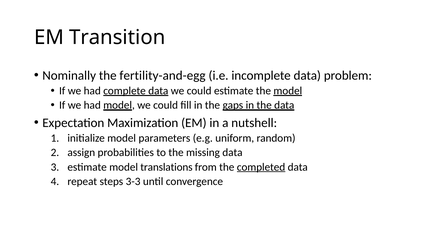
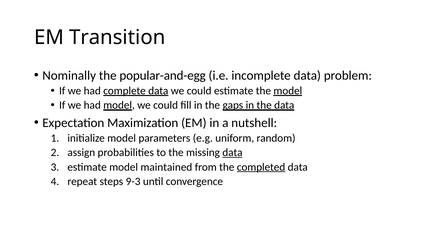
fertility-and-egg: fertility-and-egg -> popular-and-egg
data at (232, 153) underline: none -> present
translations: translations -> maintained
3-3: 3-3 -> 9-3
